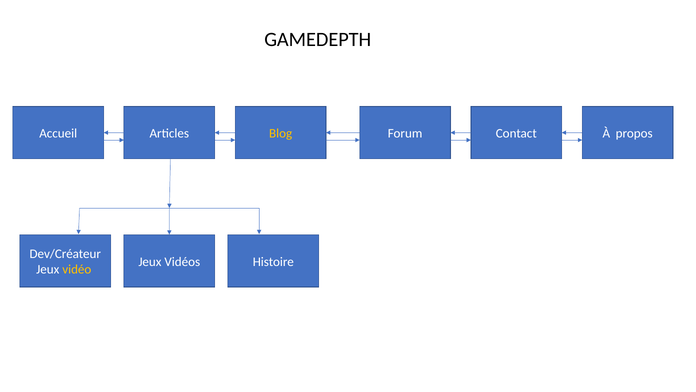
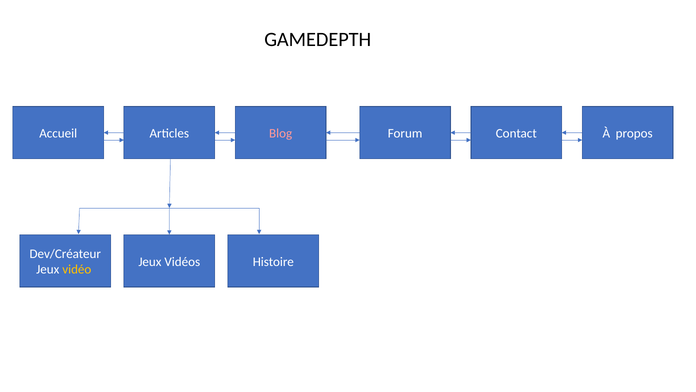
Blog colour: yellow -> pink
